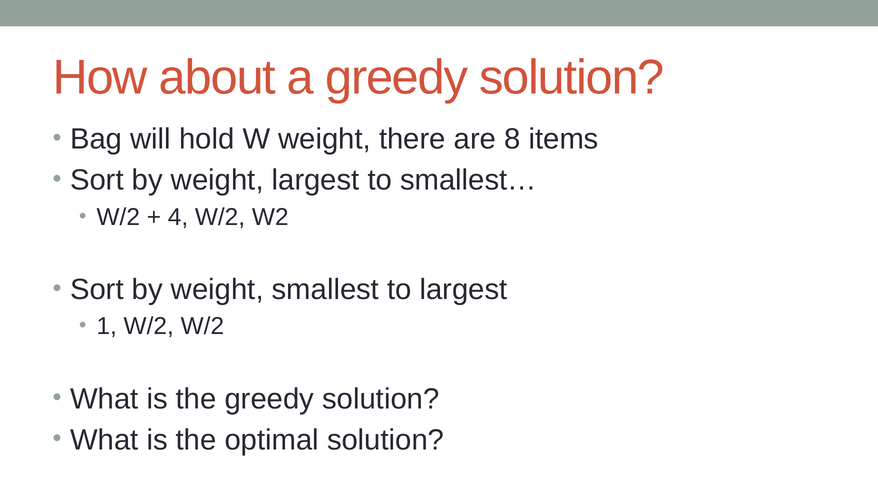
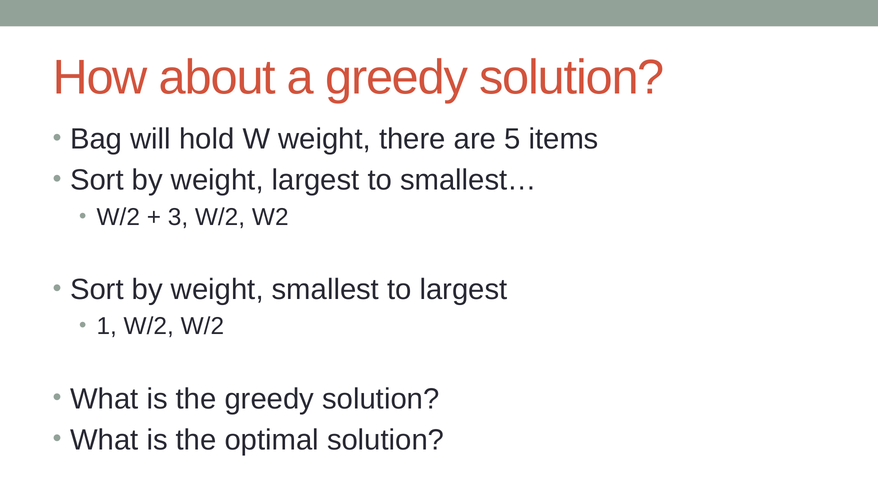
8: 8 -> 5
4: 4 -> 3
